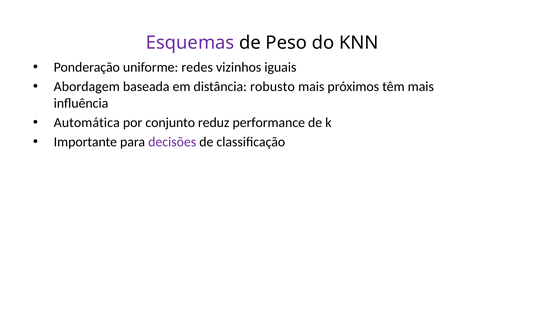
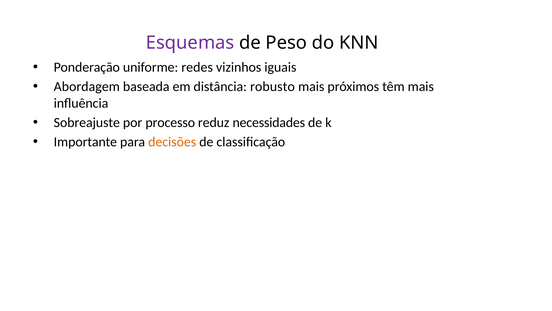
Automática: Automática -> Sobreajuste
conjunto: conjunto -> processo
performance: performance -> necessidades
decisões colour: purple -> orange
